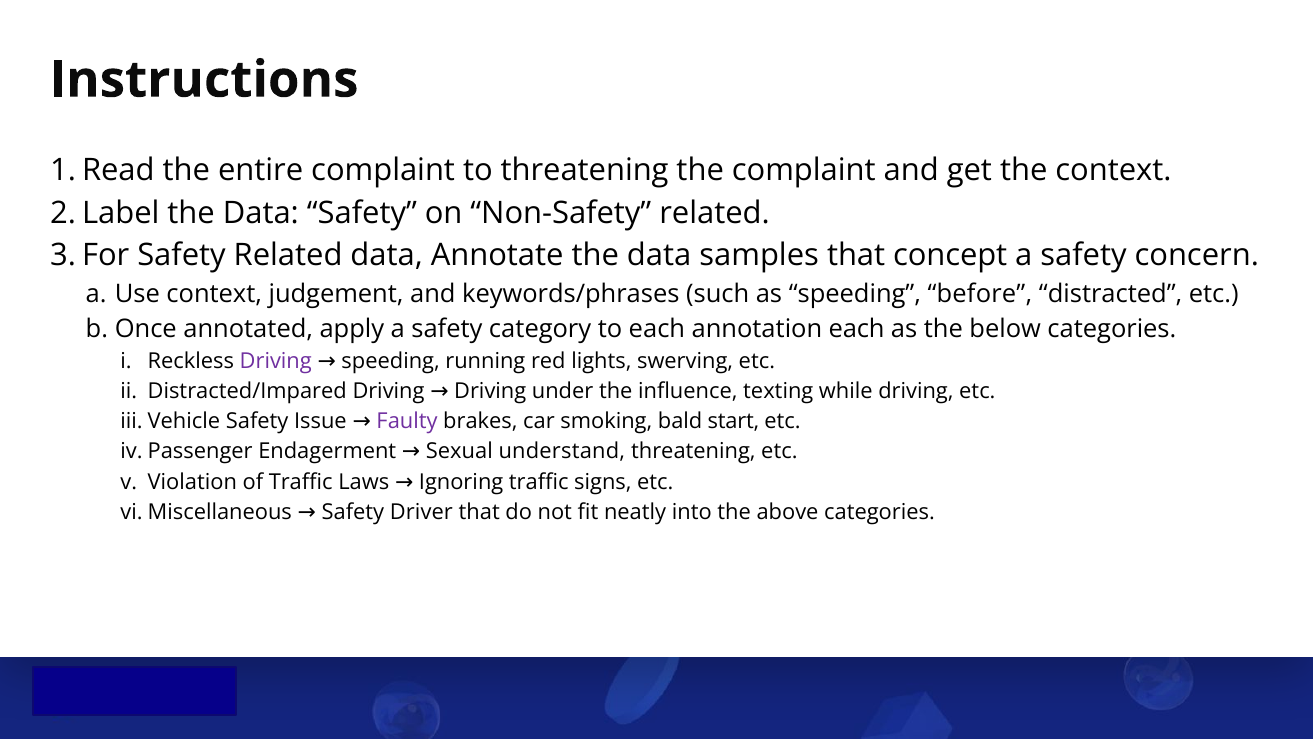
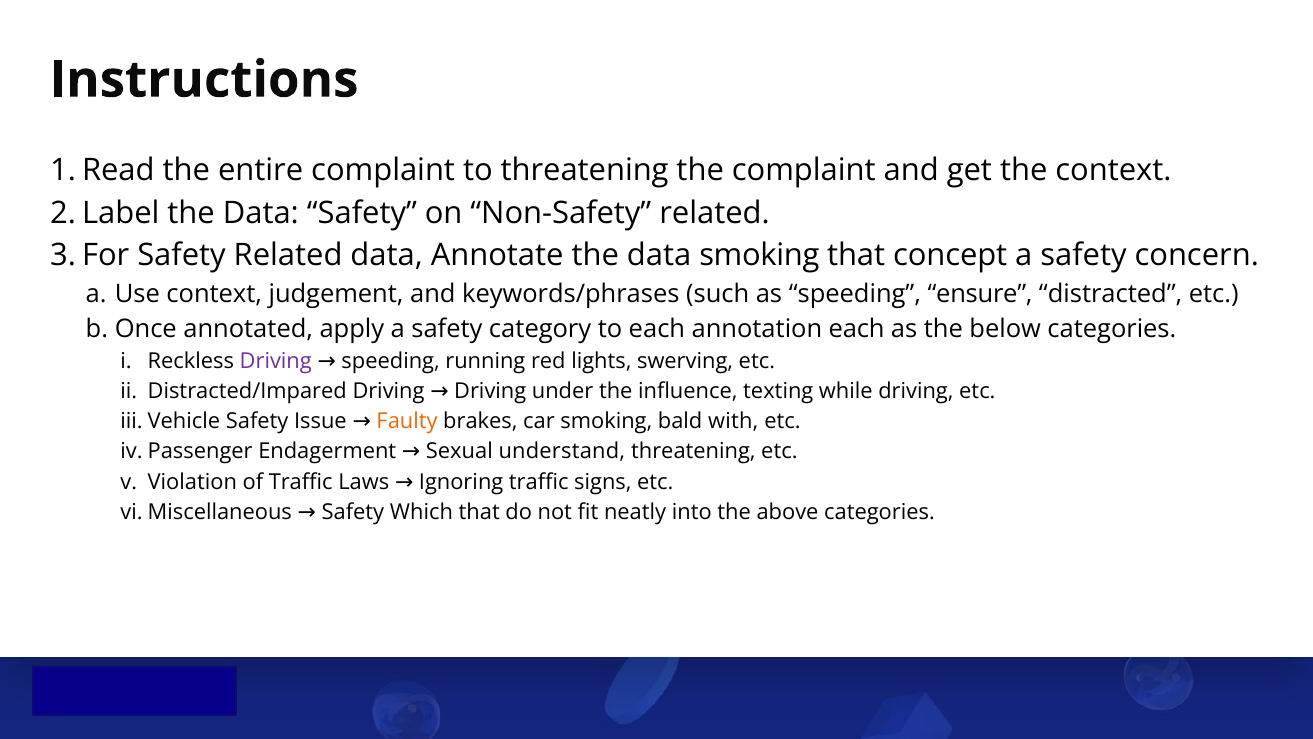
data samples: samples -> smoking
before: before -> ensure
Faulty colour: purple -> orange
start: start -> with
Driver: Driver -> Which
